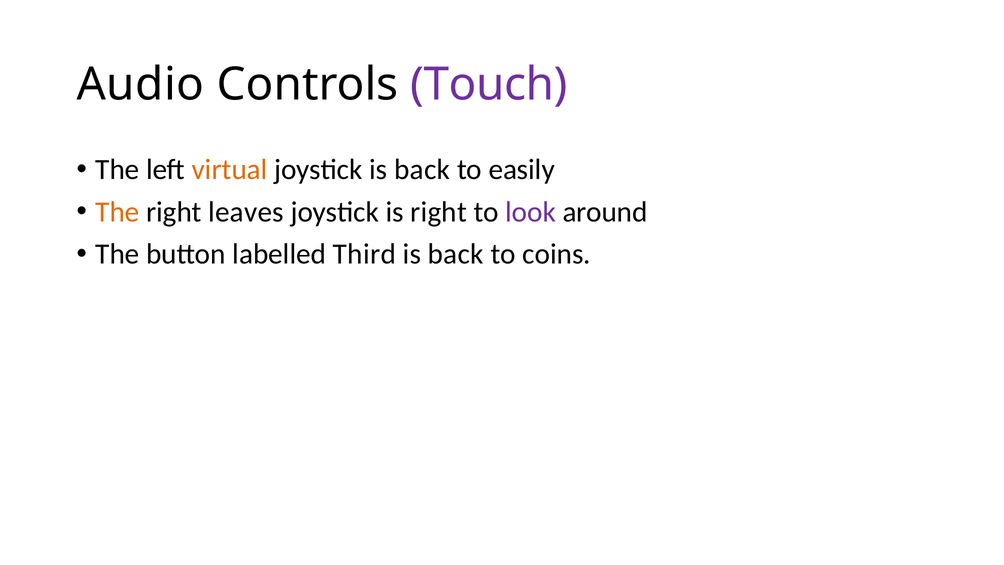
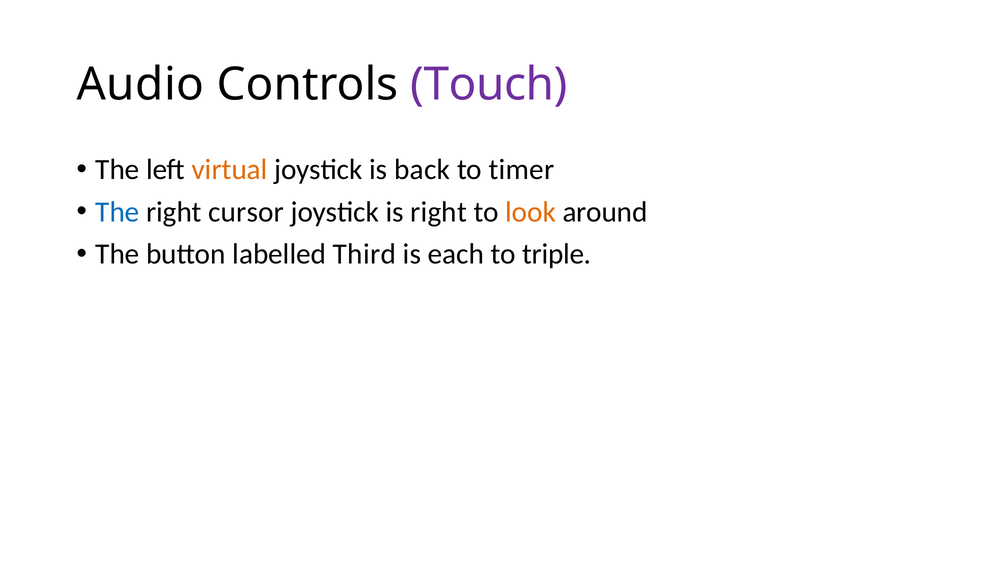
easily: easily -> timer
The at (117, 212) colour: orange -> blue
leaves: leaves -> cursor
look colour: purple -> orange
back at (456, 254): back -> each
coins: coins -> triple
